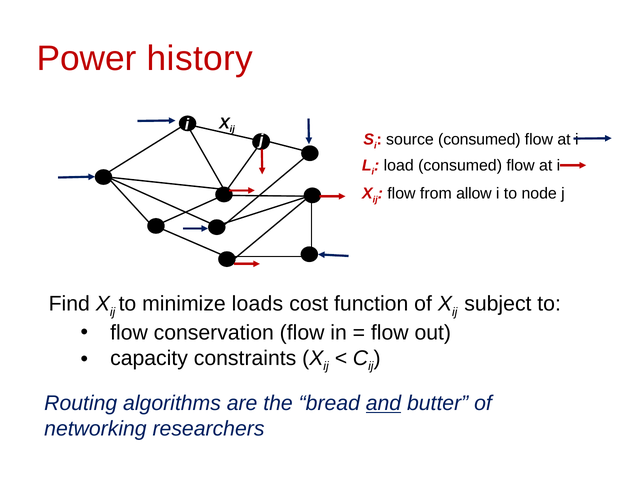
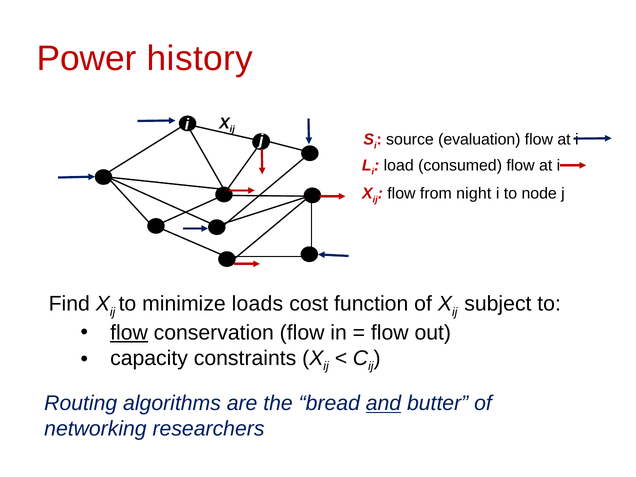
source consumed: consumed -> evaluation
allow: allow -> night
flow at (129, 333) underline: none -> present
